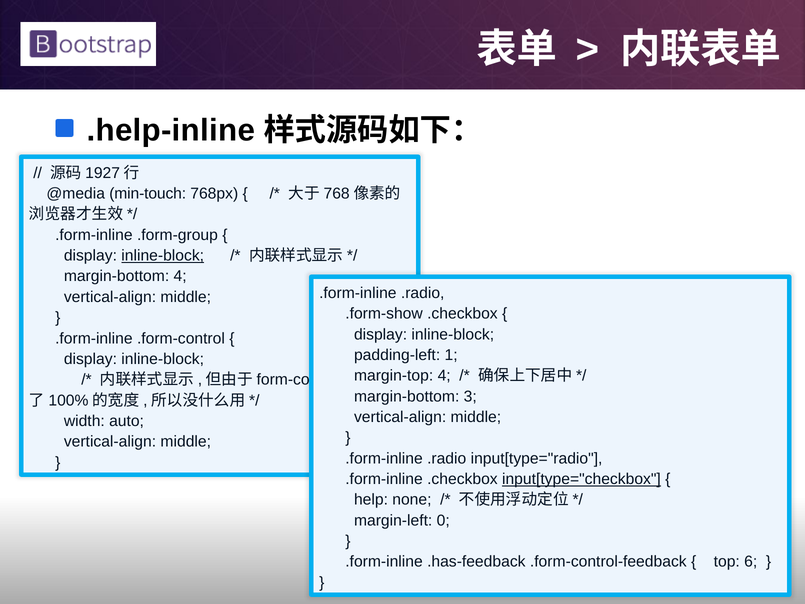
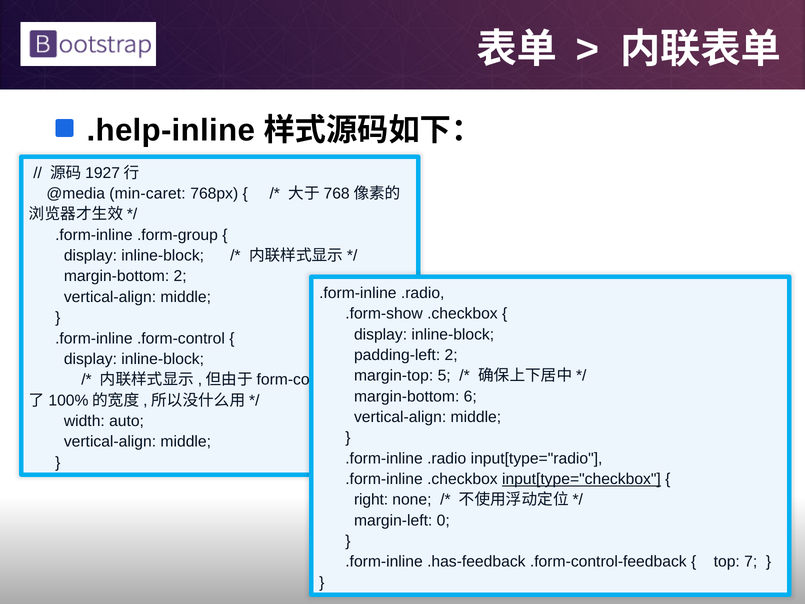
min-touch: min-touch -> min-caret
inline-block at (163, 256) underline: present -> none
margin-bottom 4: 4 -> 2
padding-left 1: 1 -> 2
4 at (444, 376): 4 -> 5
3: 3 -> 6
help: help -> right
6: 6 -> 7
